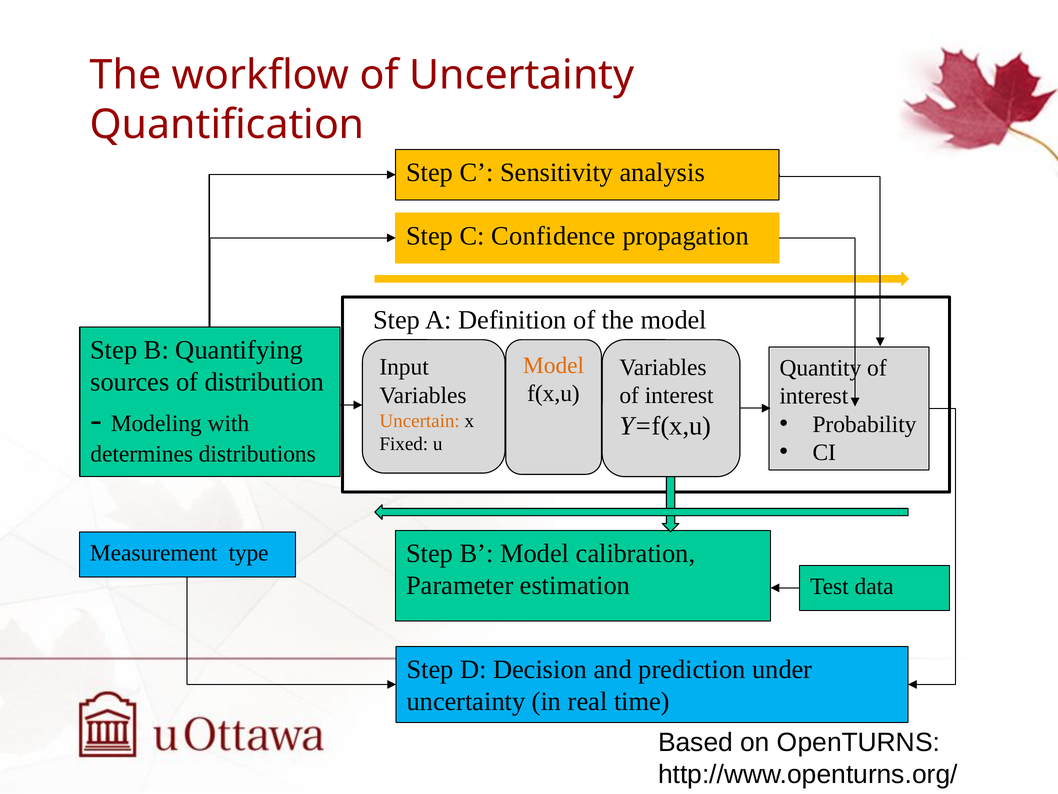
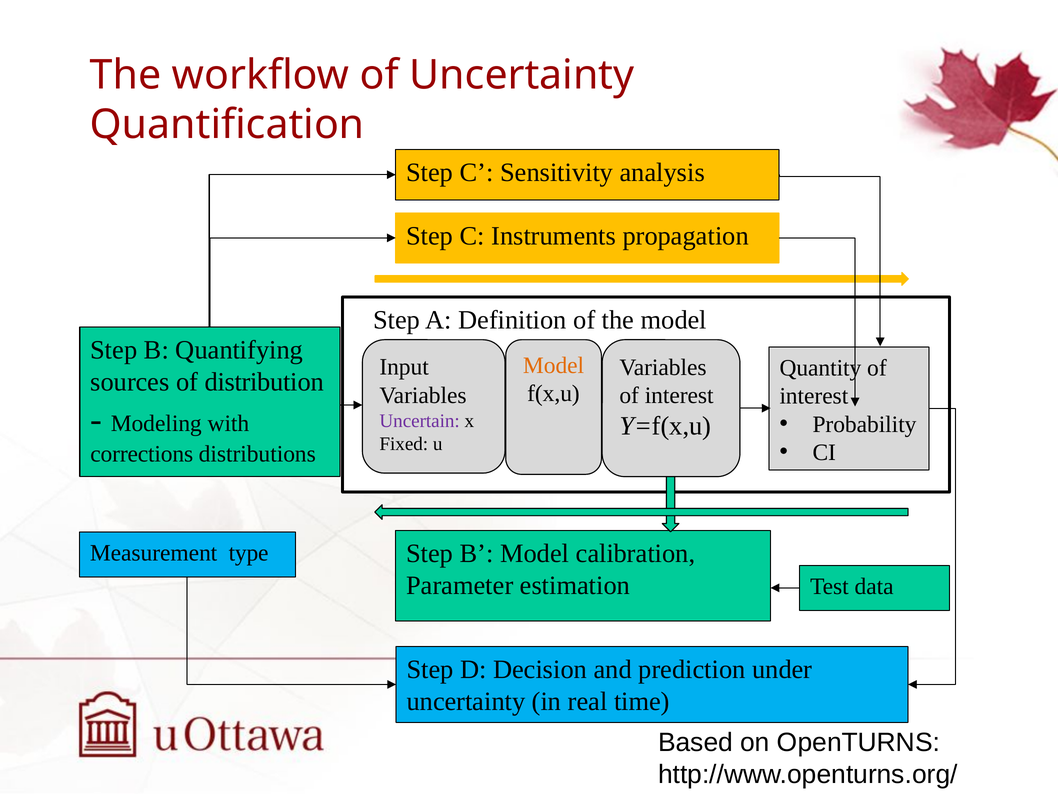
Confidence: Confidence -> Instruments
Uncertain colour: orange -> purple
determines: determines -> corrections
